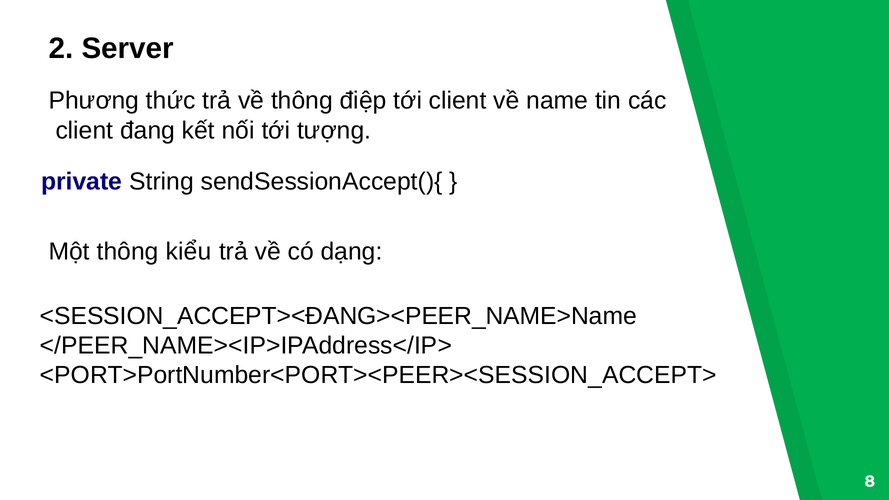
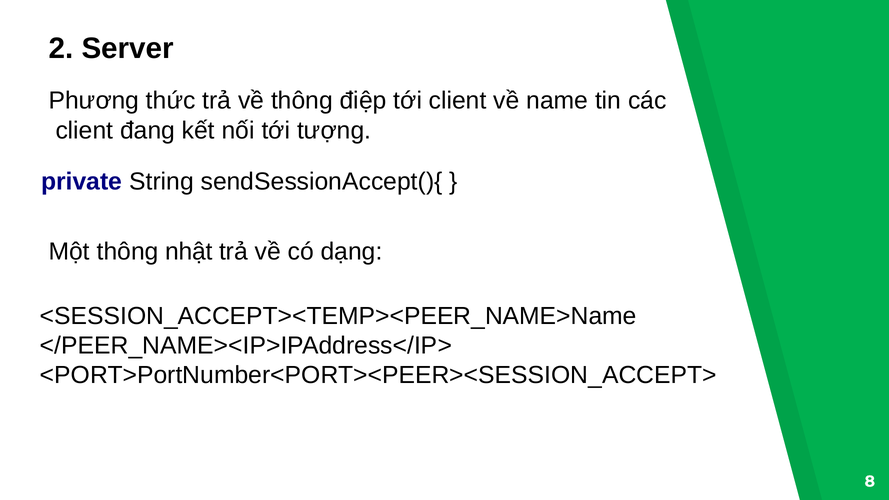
kiểu: kiểu -> nhật
<SESSION_ACCEPT><ĐANG><PEER_NAME>Name: <SESSION_ACCEPT><ĐANG><PEER_NAME>Name -> <SESSION_ACCEPT><TEMP><PEER_NAME>Name
